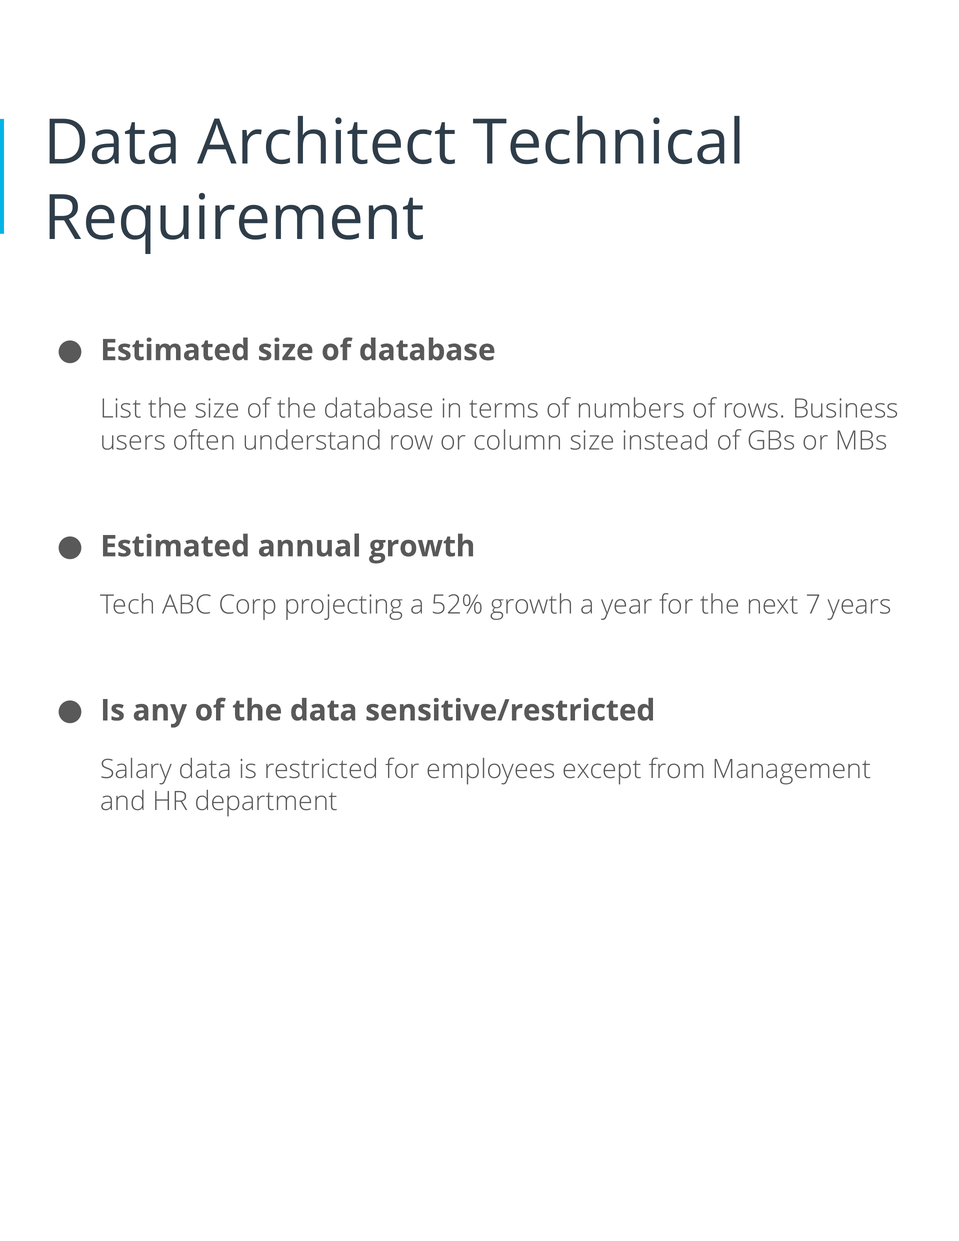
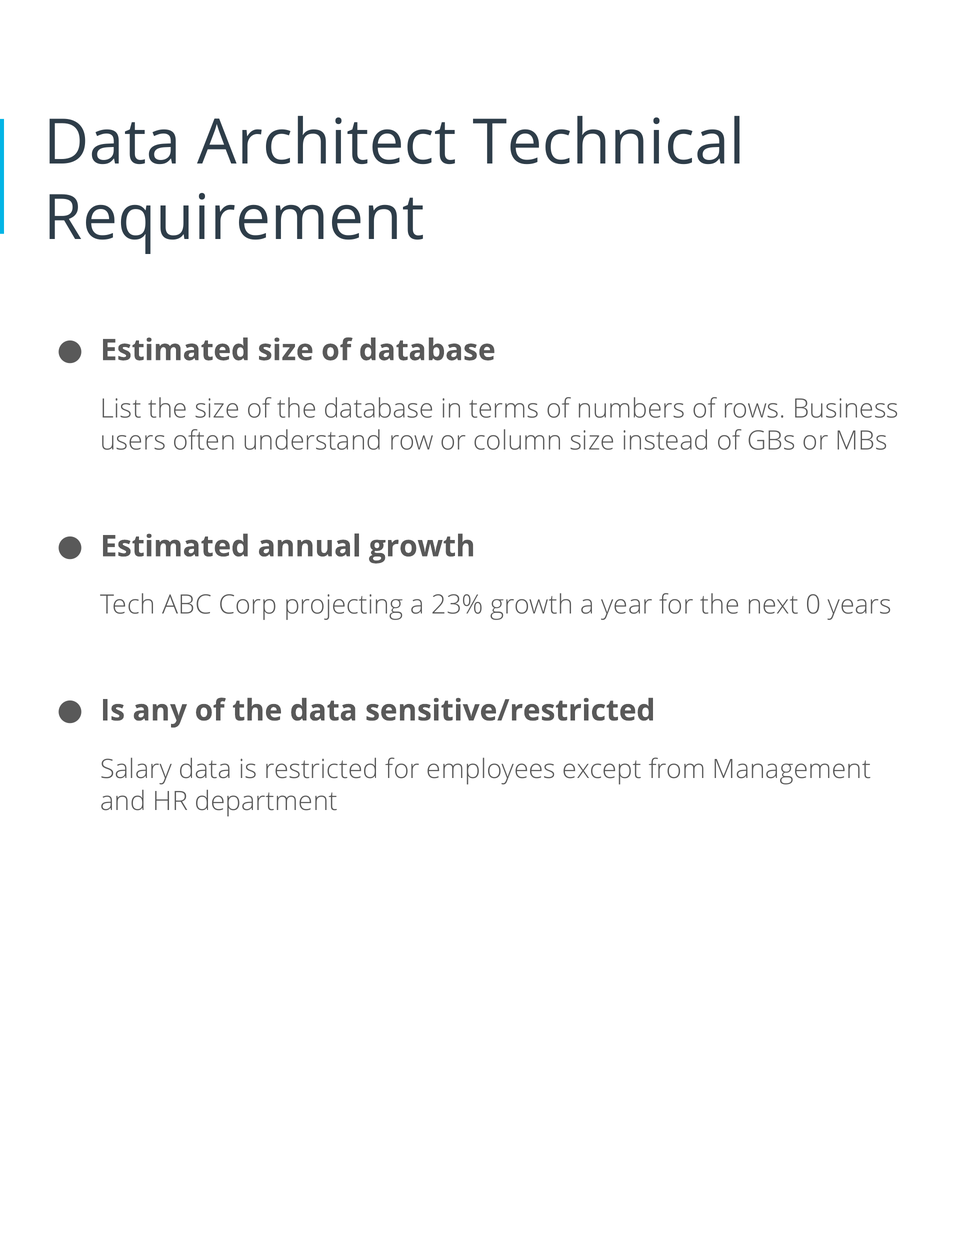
52%: 52% -> 23%
7: 7 -> 0
